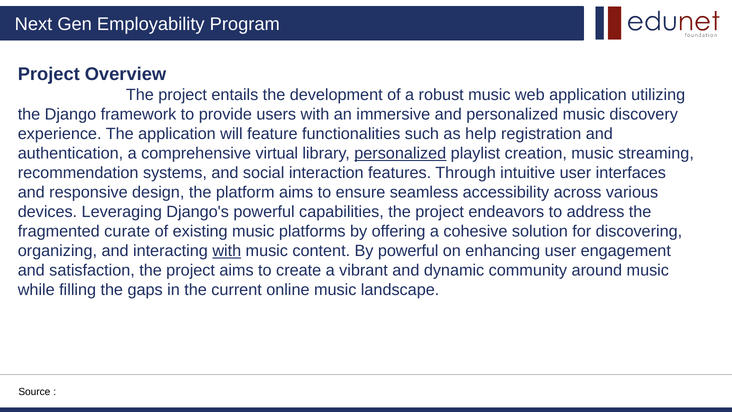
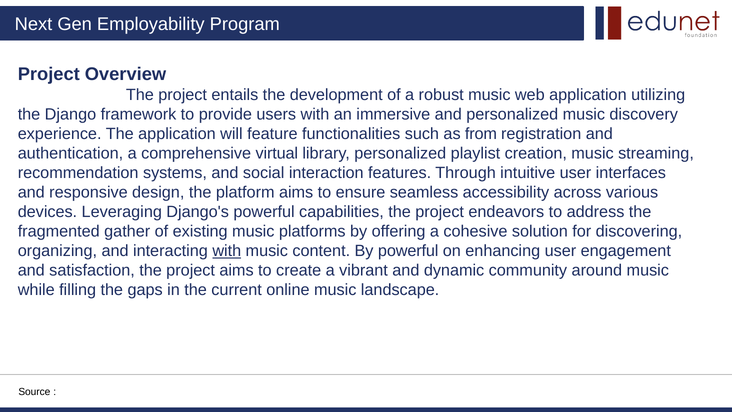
help: help -> from
personalized at (400, 153) underline: present -> none
curate: curate -> gather
